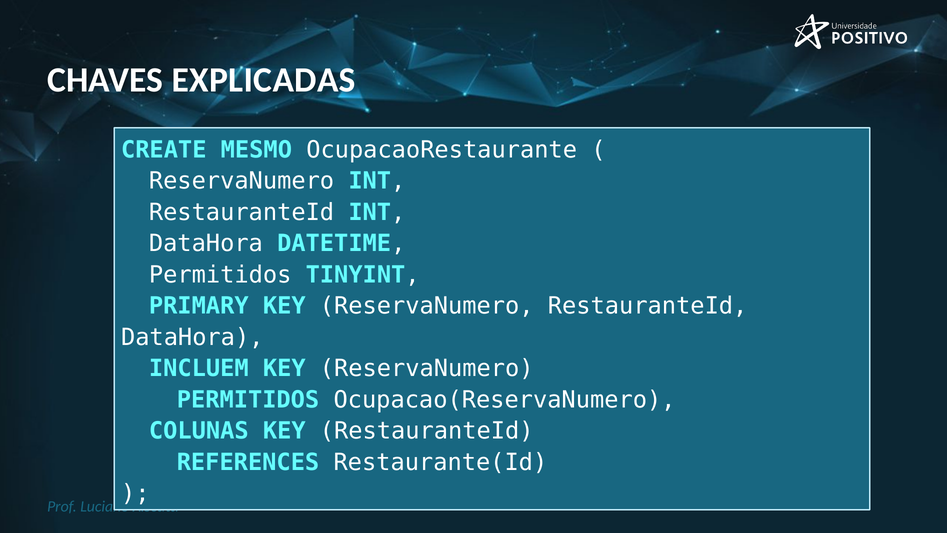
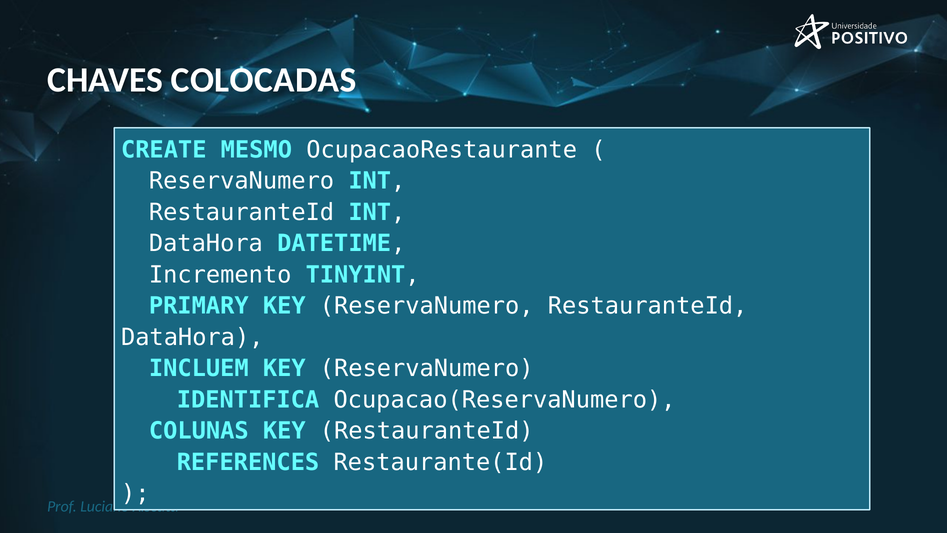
EXPLICADAS: EXPLICADAS -> COLOCADAS
Permitidos at (220, 275): Permitidos -> Incremento
PERMITIDOS at (248, 400): PERMITIDOS -> IDENTIFICA
